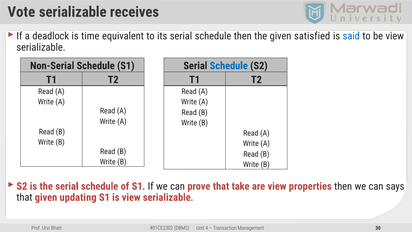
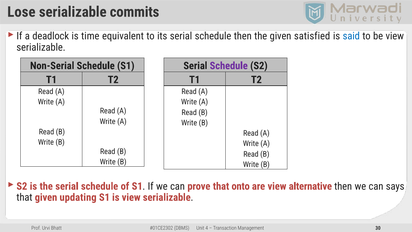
Vote: Vote -> Lose
receives: receives -> commits
Schedule at (229, 66) colour: blue -> purple
take: take -> onto
properties: properties -> alternative
